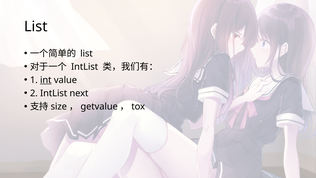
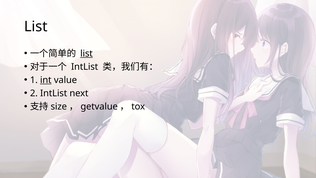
list at (87, 53) underline: none -> present
